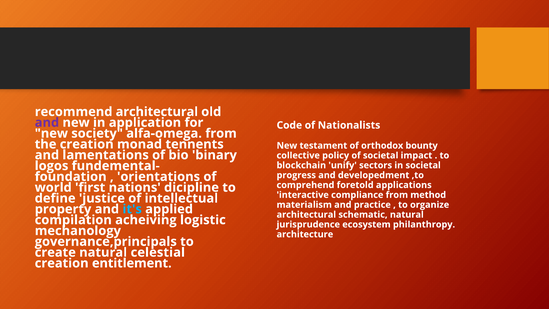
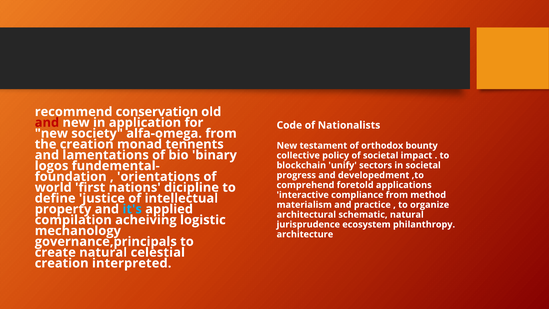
recommend architectural: architectural -> conservation
and at (47, 123) colour: purple -> red
entitlement: entitlement -> interpreted
